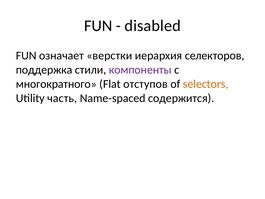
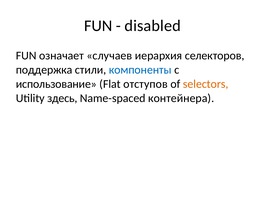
верстки: верстки -> случаев
компоненты colour: purple -> blue
многократного: многократного -> использование
часть: часть -> здесь
содержится: содержится -> контейнера
